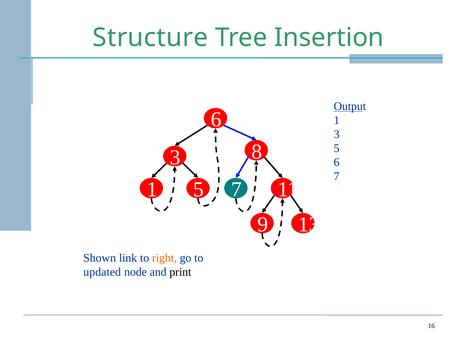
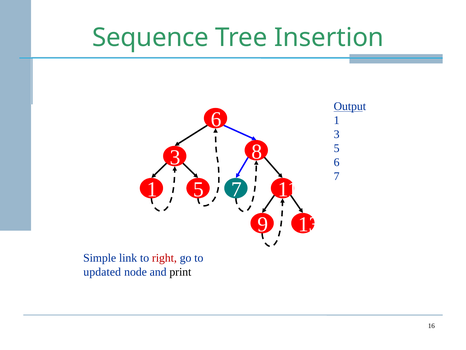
Structure: Structure -> Sequence
Shown: Shown -> Simple
right colour: orange -> red
